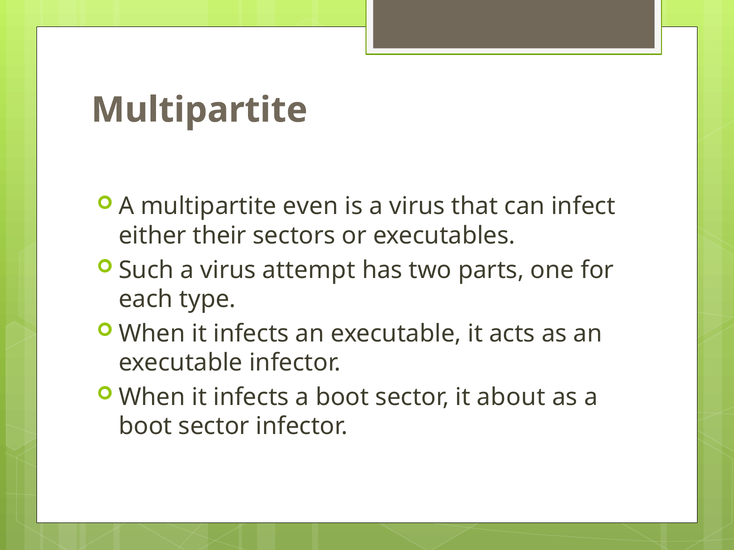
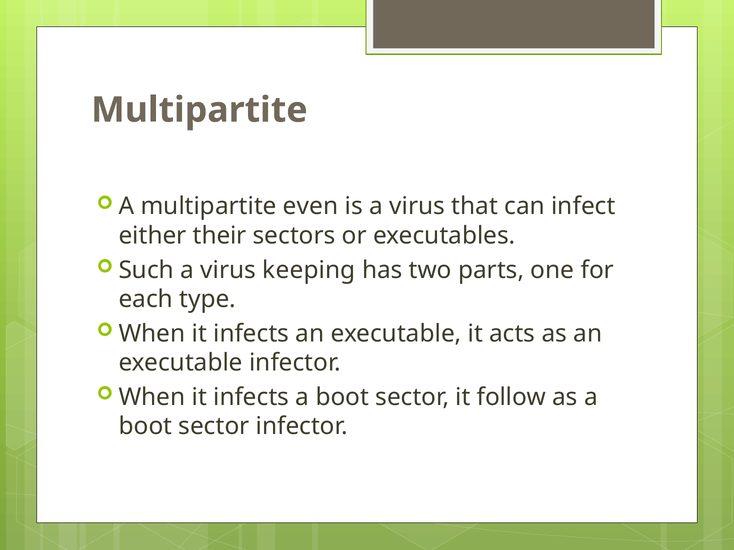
attempt: attempt -> keeping
about: about -> follow
